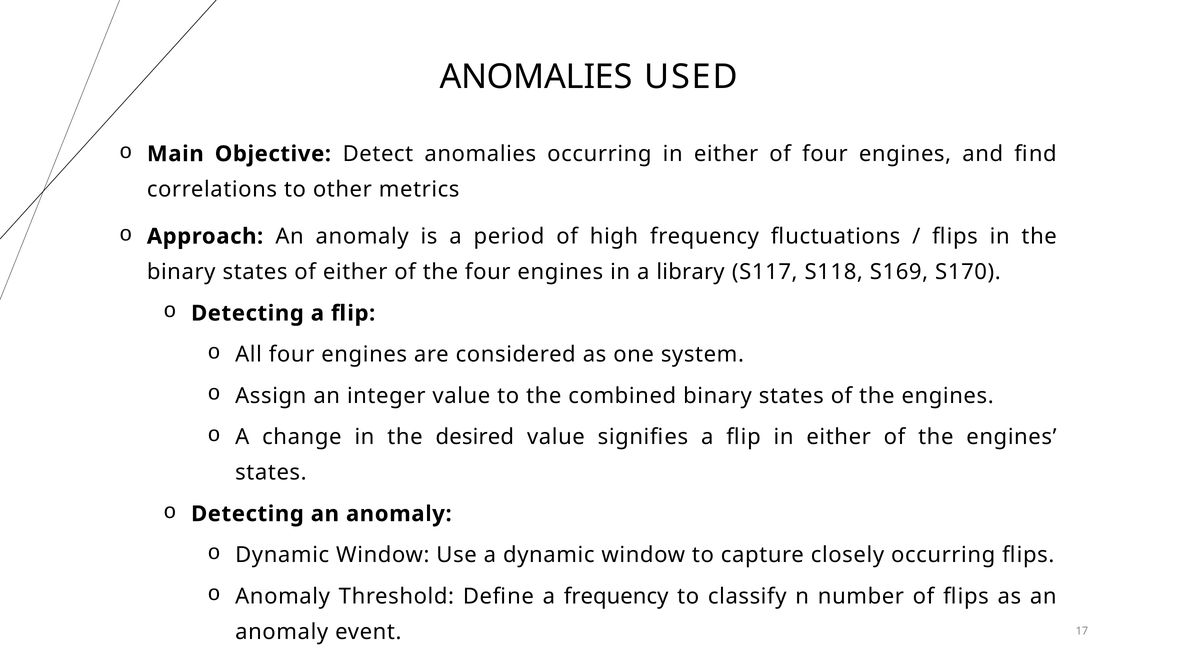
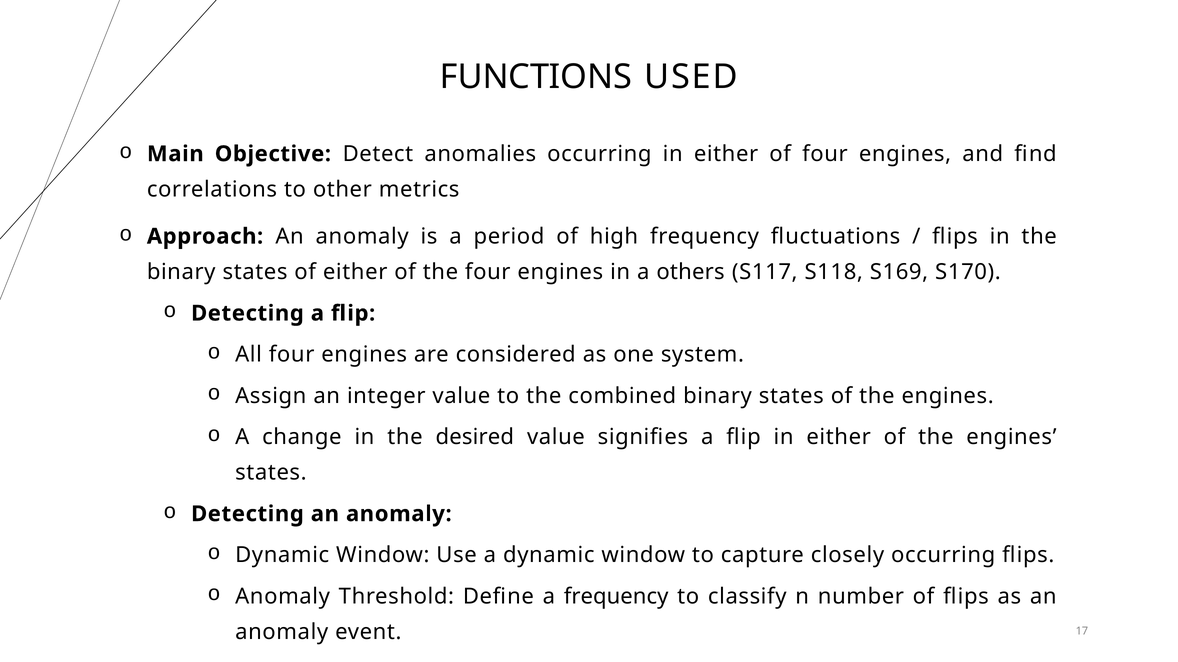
ANOMALIES at (536, 77): ANOMALIES -> FUNCTIONS
library: library -> others
